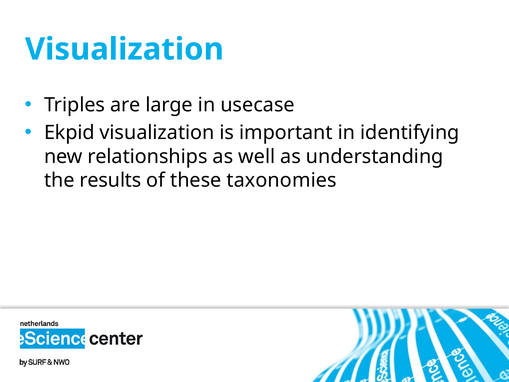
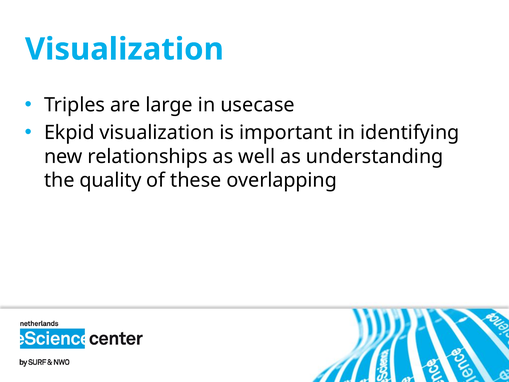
results: results -> quality
taxonomies: taxonomies -> overlapping
